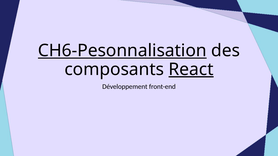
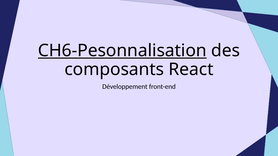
React underline: present -> none
